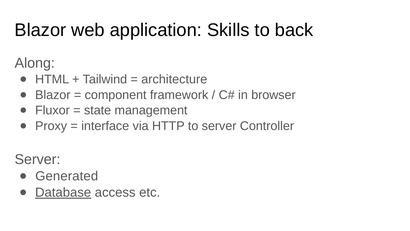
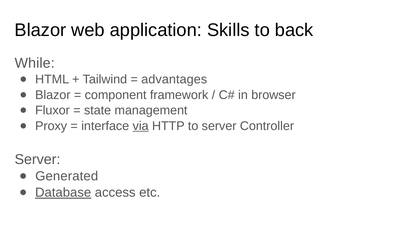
Along: Along -> While
architecture: architecture -> advantages
via underline: none -> present
